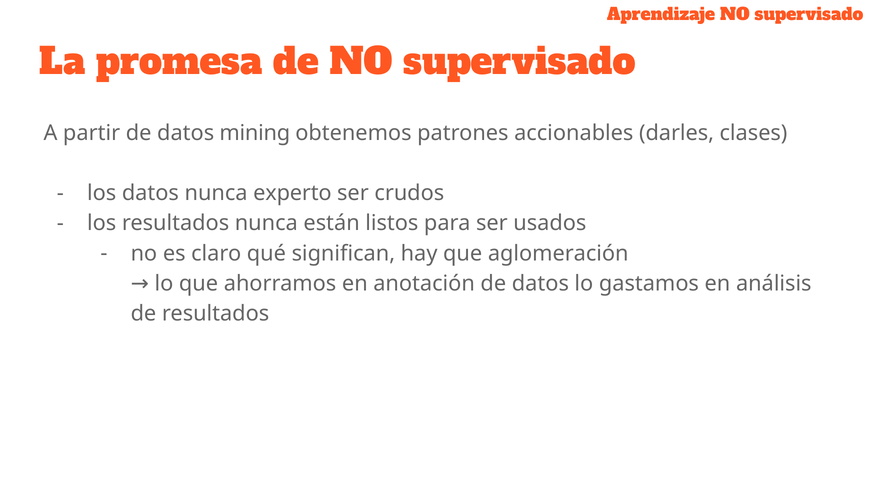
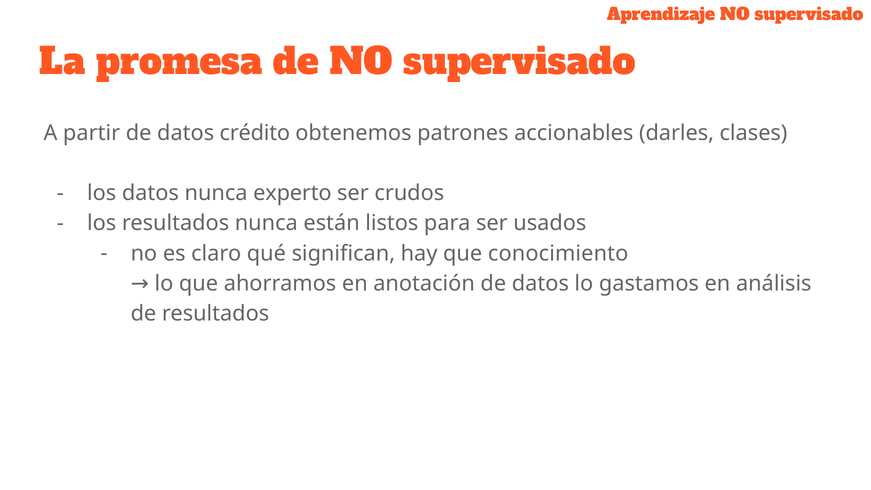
mining: mining -> crédito
aglomeración: aglomeración -> conocimiento
